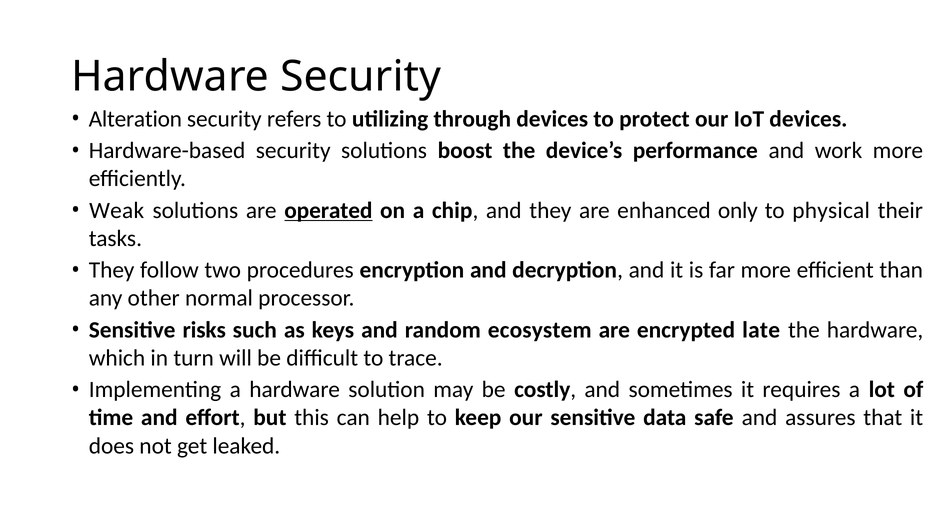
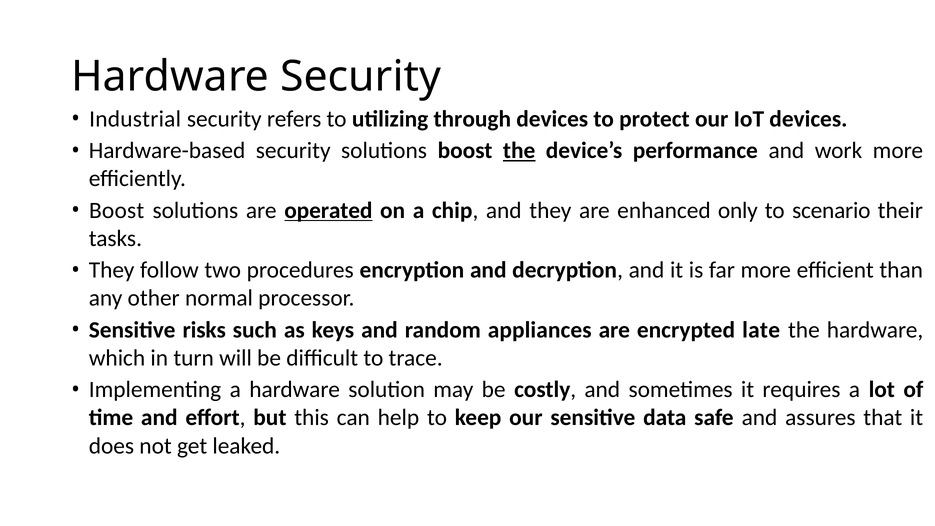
Alteration: Alteration -> Industrial
the at (519, 151) underline: none -> present
Weak at (117, 210): Weak -> Boost
physical: physical -> scenario
ecosystem: ecosystem -> appliances
